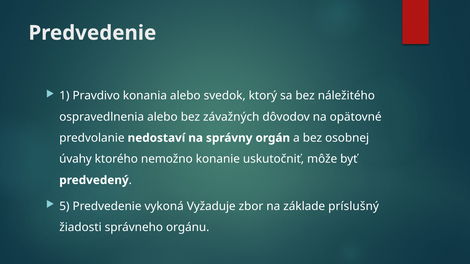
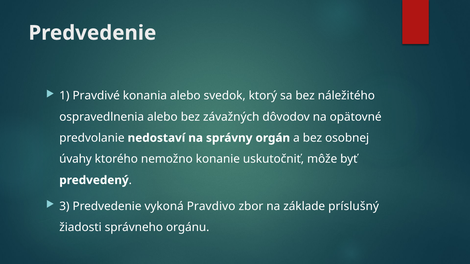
Pravdivo: Pravdivo -> Pravdivé
5: 5 -> 3
Vyžaduje: Vyžaduje -> Pravdivo
